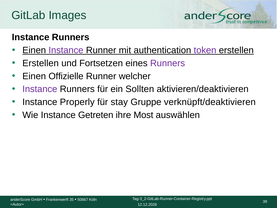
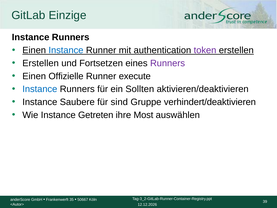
Images: Images -> Einzige
Instance at (66, 50) colour: purple -> blue
welcher: welcher -> execute
Instance at (40, 89) colour: purple -> blue
Properly: Properly -> Saubere
stay: stay -> sind
verknüpft/deaktivieren: verknüpft/deaktivieren -> verhindert/deaktivieren
